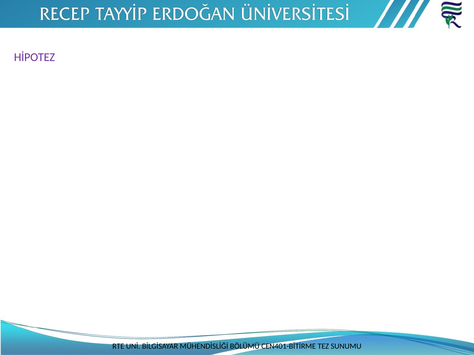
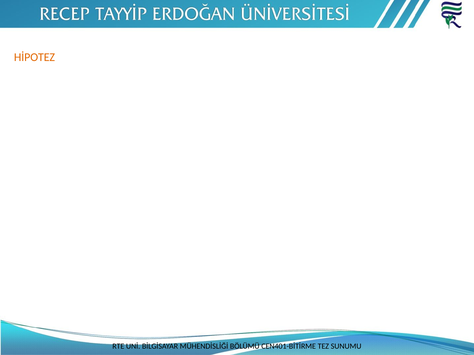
HİPOTEZ colour: purple -> orange
